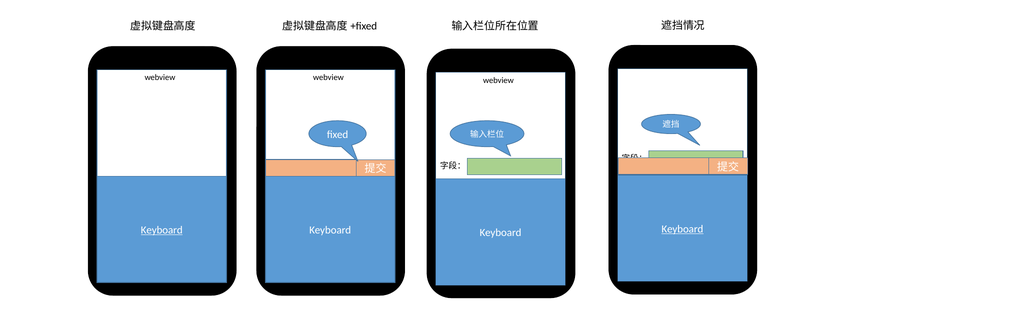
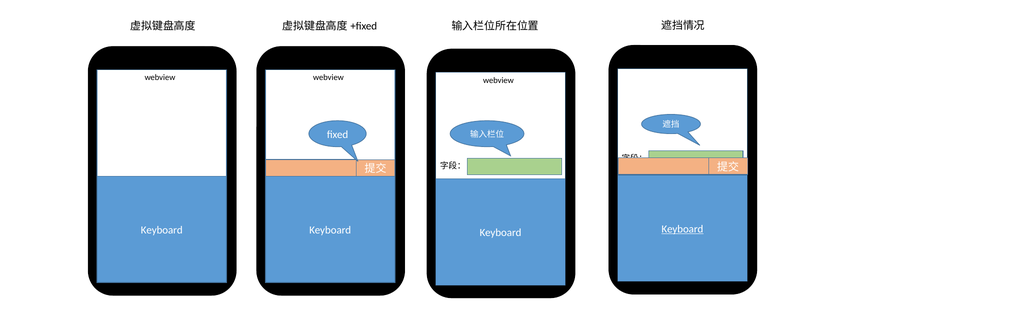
Keyboard at (162, 230) underline: present -> none
